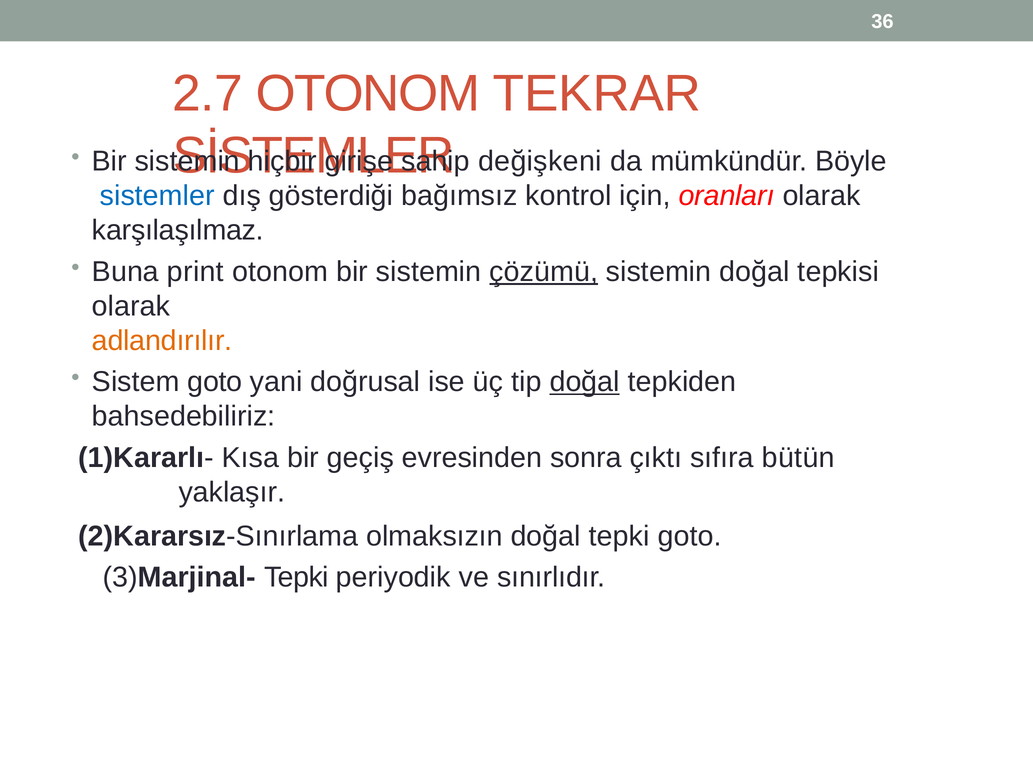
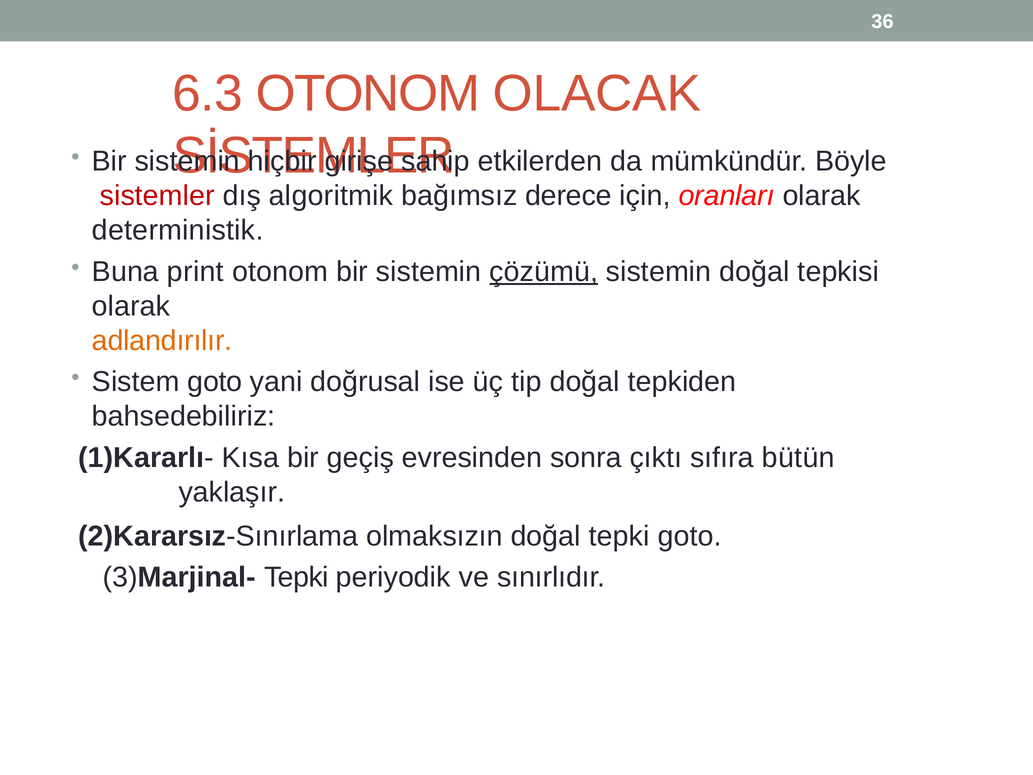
2.7: 2.7 -> 6.3
TEKRAR: TEKRAR -> OLACAK
değişkeni: değişkeni -> etkilerden
sistemler colour: blue -> red
gösterdiği: gösterdiği -> algoritmik
kontrol: kontrol -> derece
karşılaşılmaz: karşılaşılmaz -> deterministik
doğal at (585, 382) underline: present -> none
